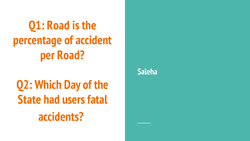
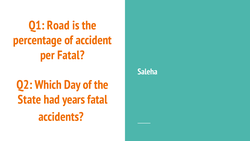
per Road: Road -> Fatal
users: users -> years
